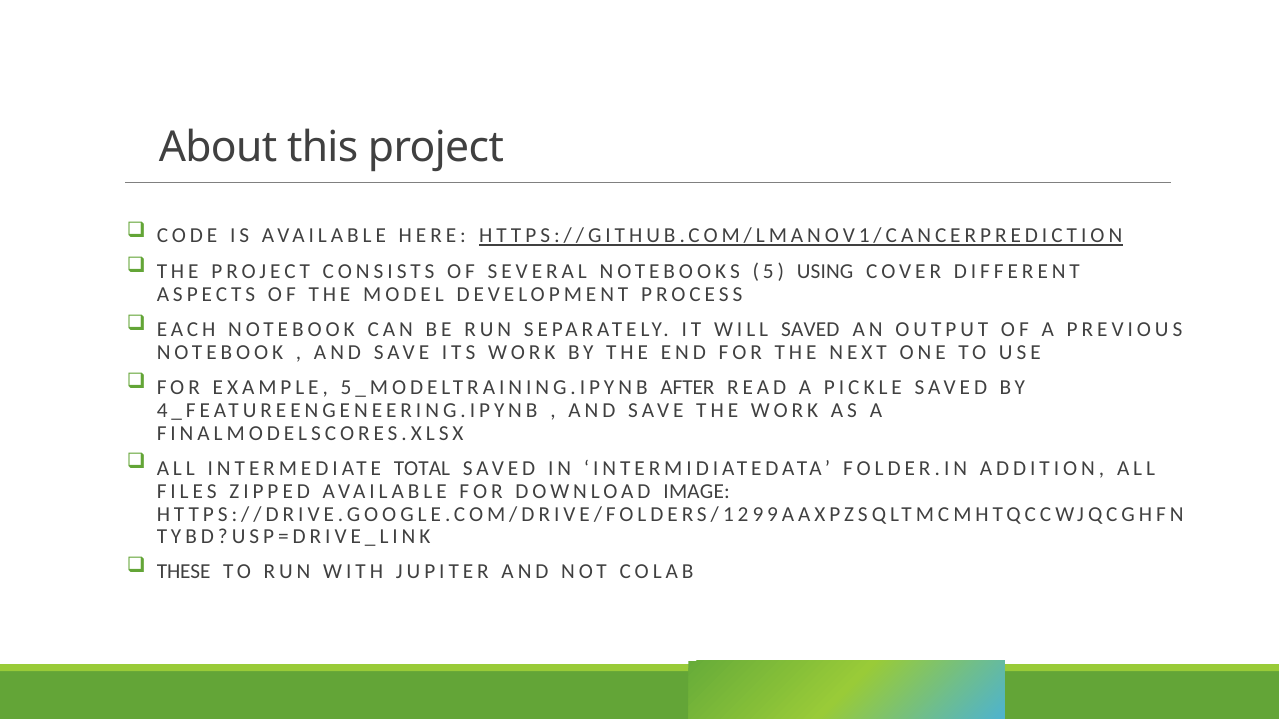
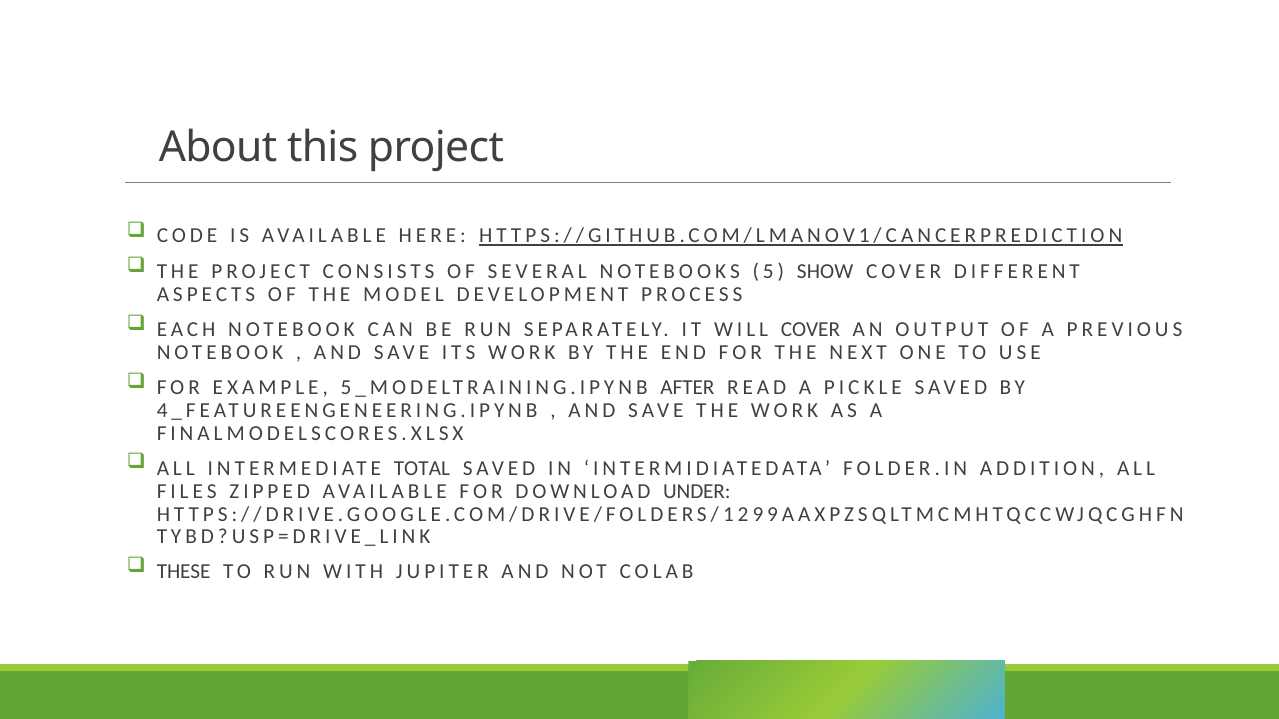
USING: USING -> SHOW
WILL SAVED: SAVED -> COVER
IMAGE: IMAGE -> UNDER
